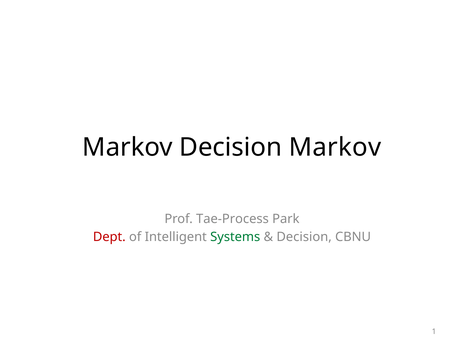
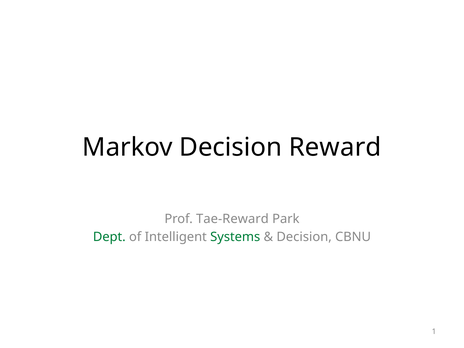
Decision Markov: Markov -> Reward
Tae-Process: Tae-Process -> Tae-Reward
Dept colour: red -> green
